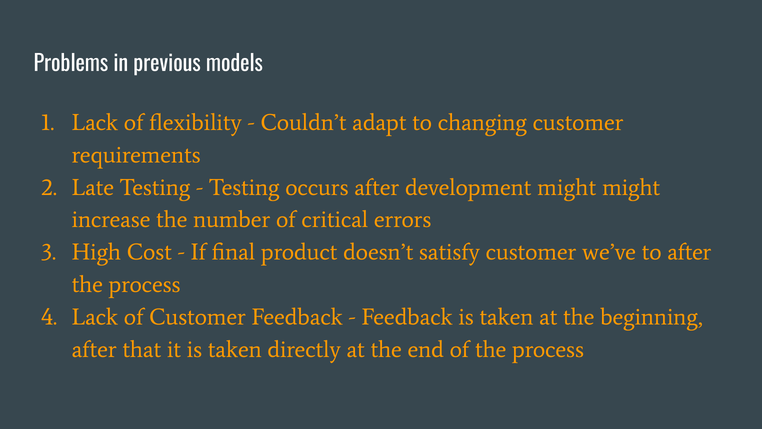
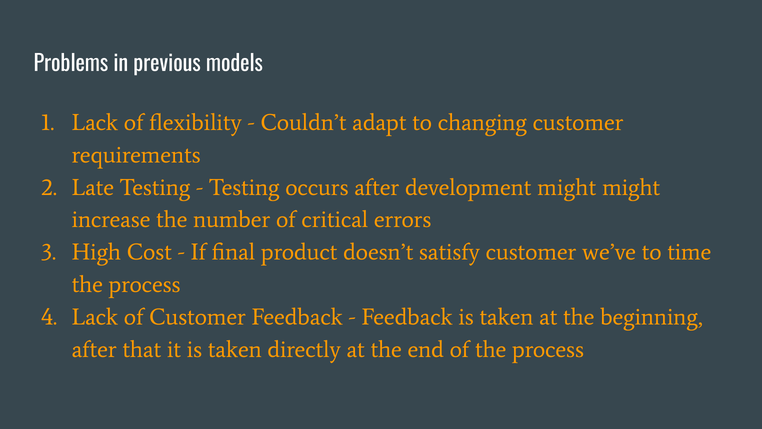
to after: after -> time
